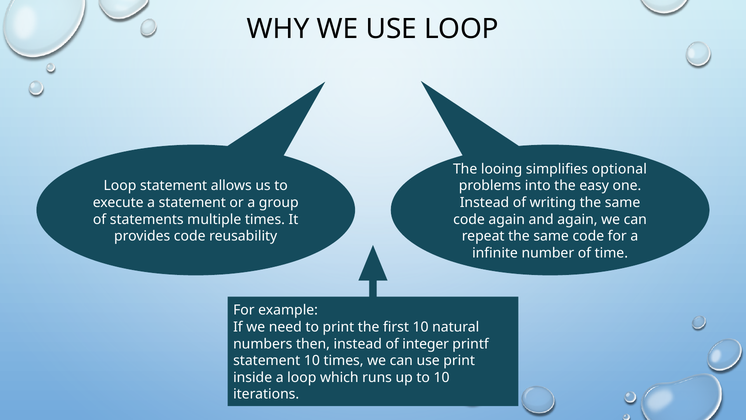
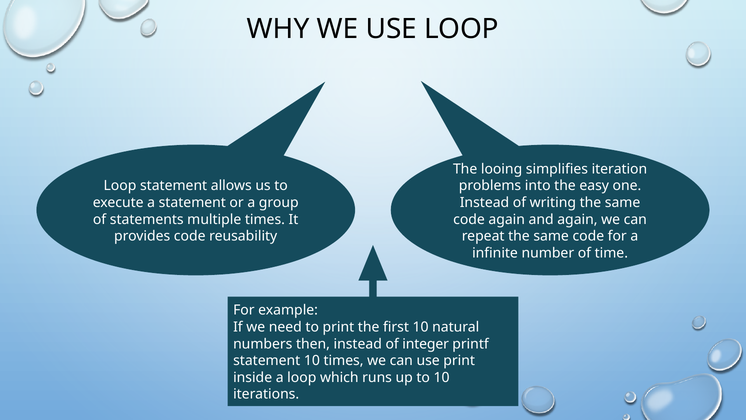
optional: optional -> iteration
